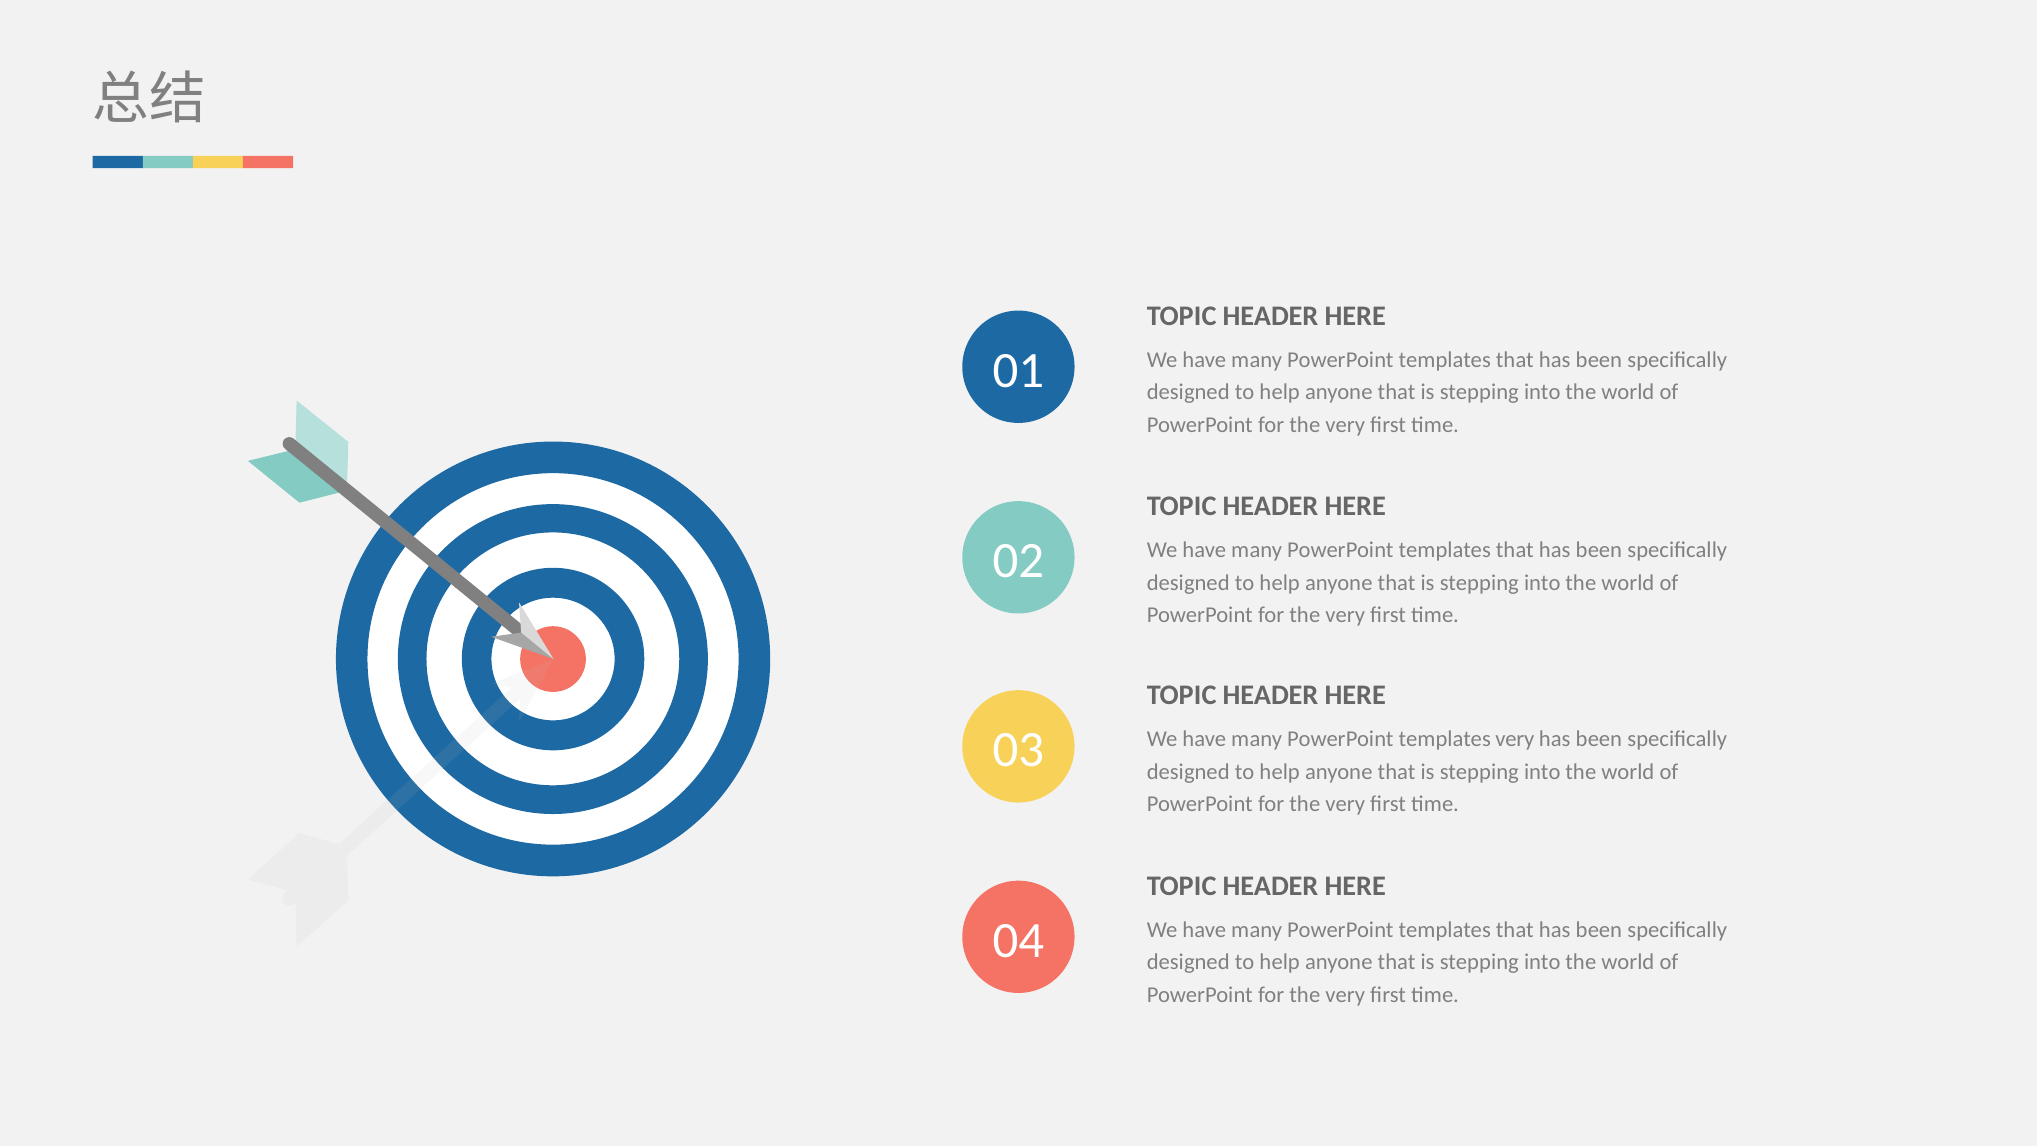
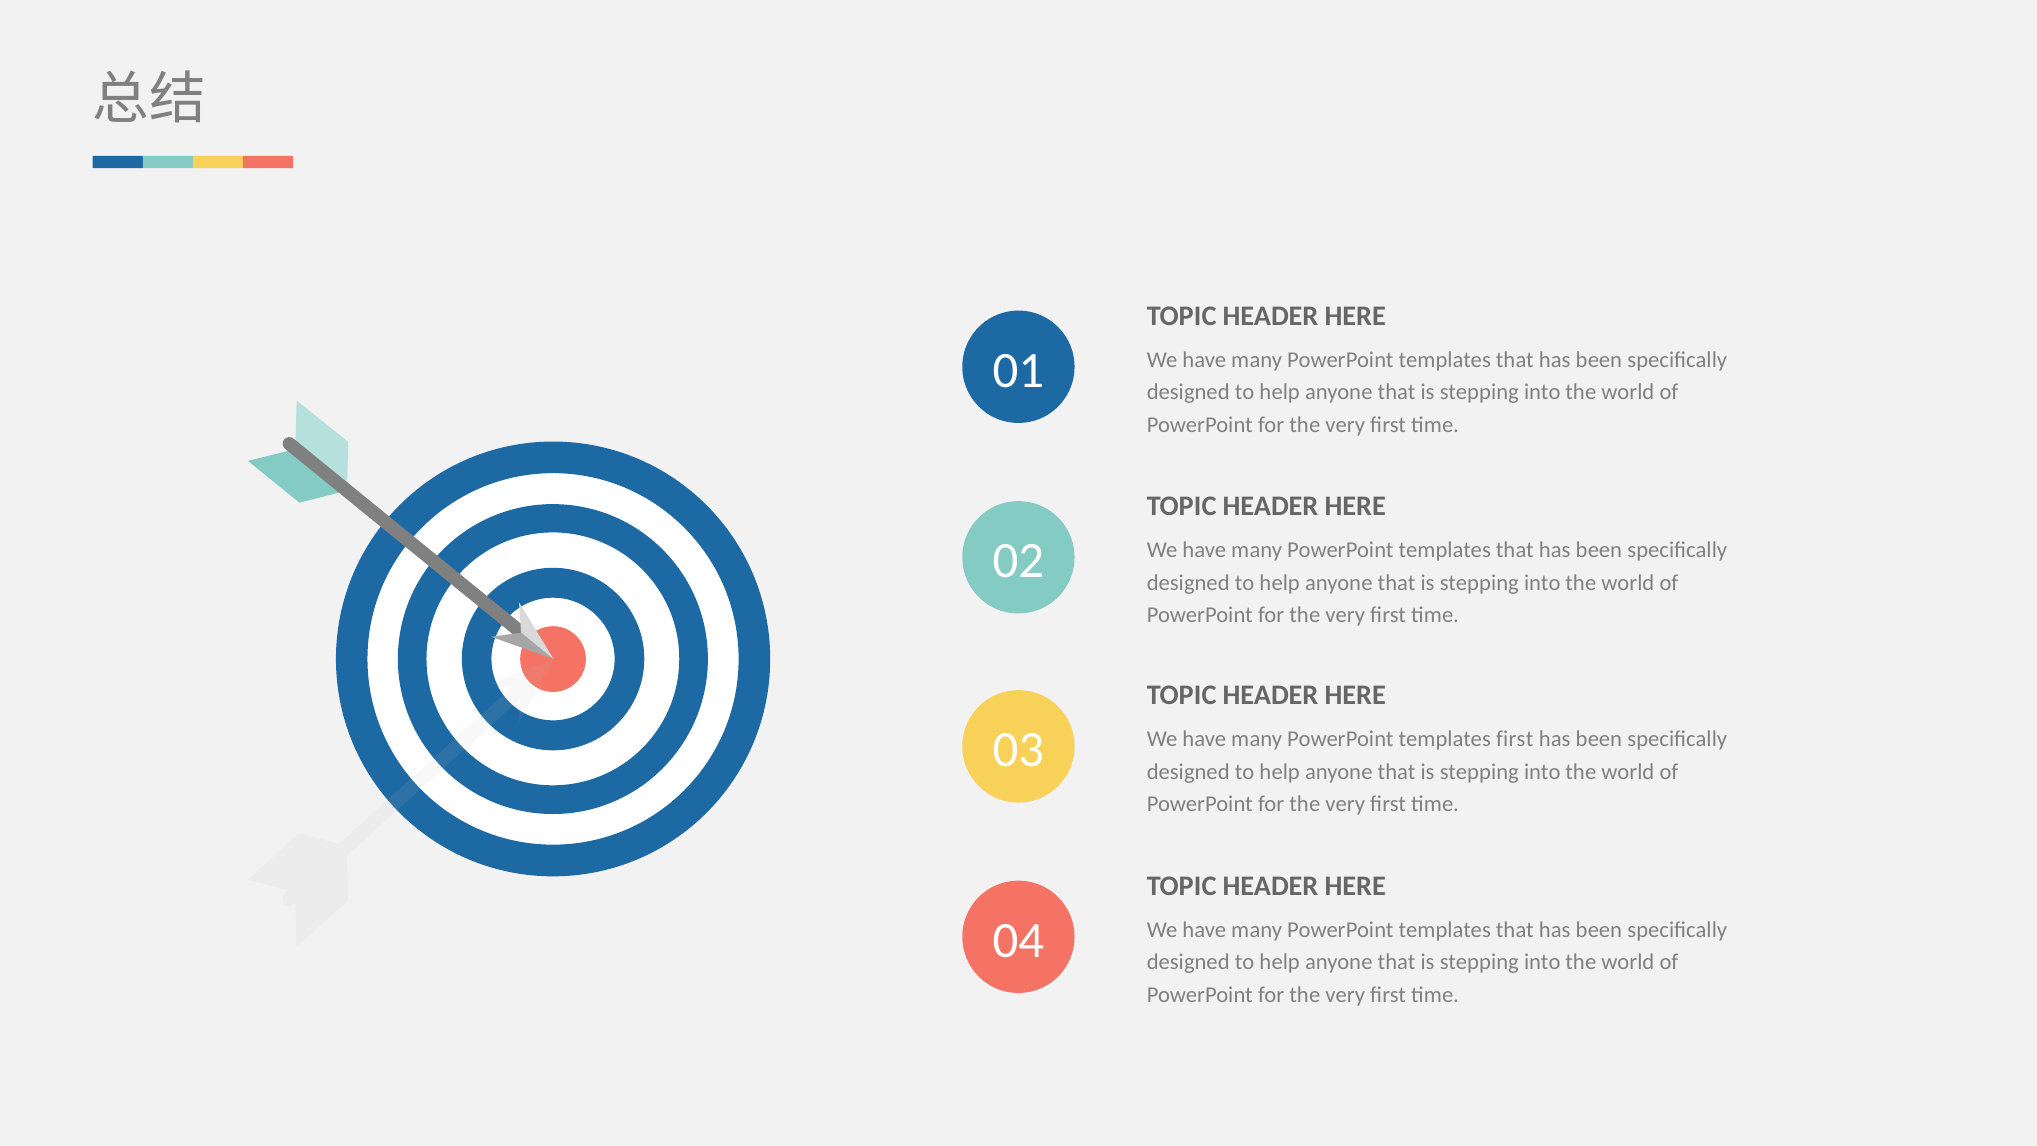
templates very: very -> first
